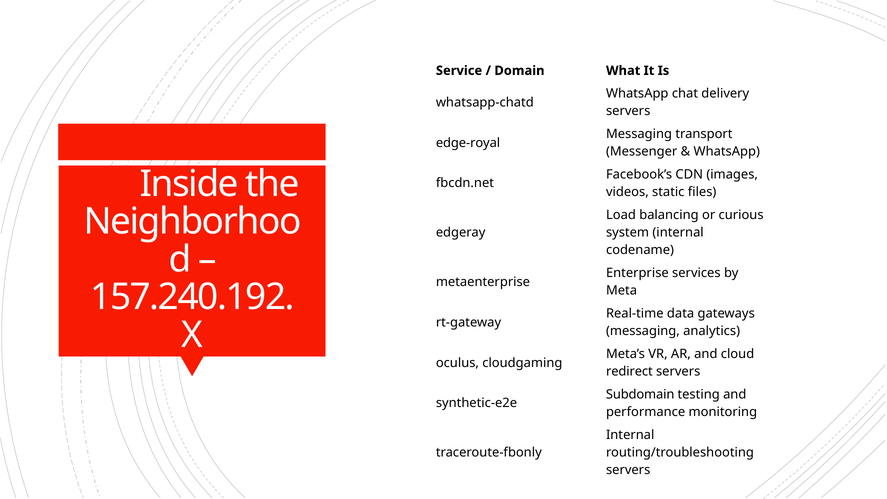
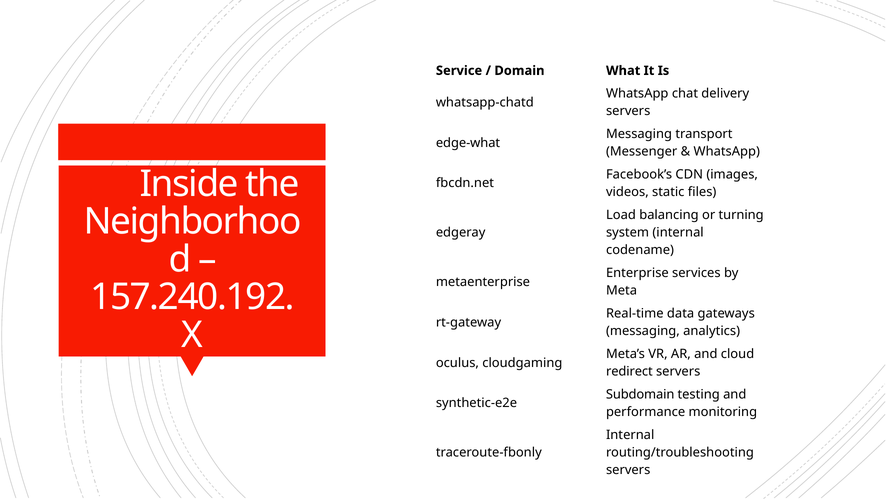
edge-royal: edge-royal -> edge-what
curious: curious -> turning
